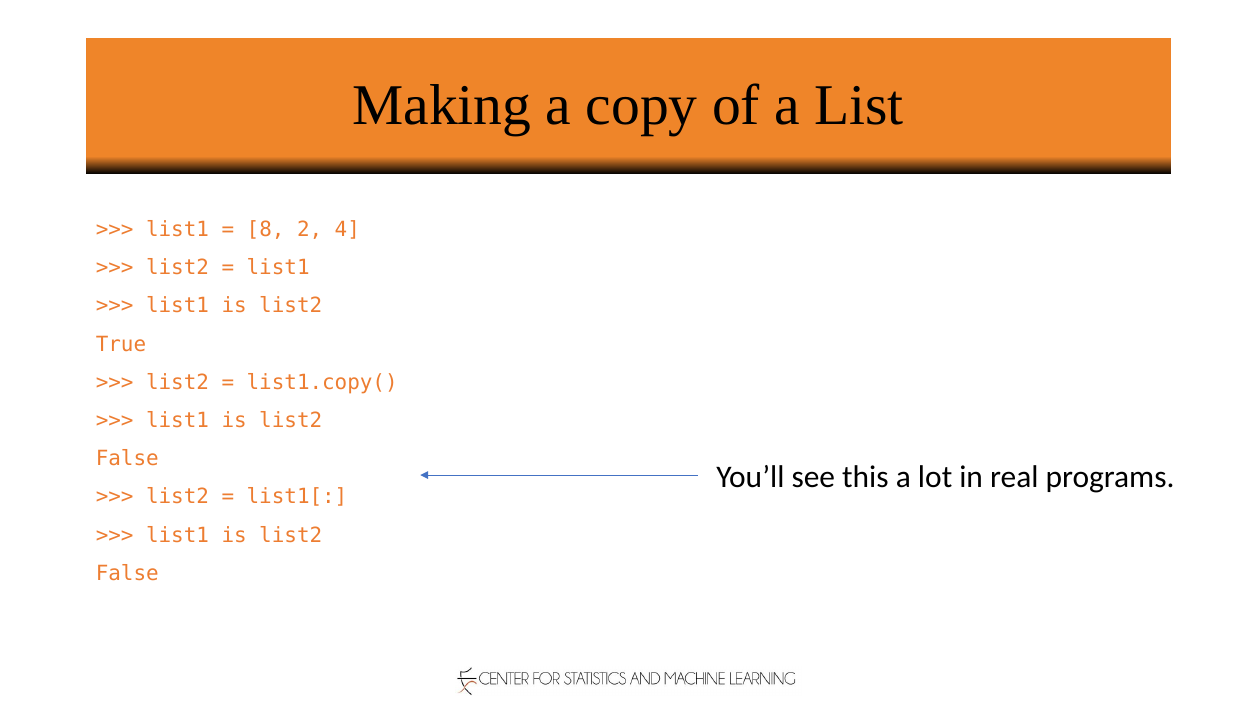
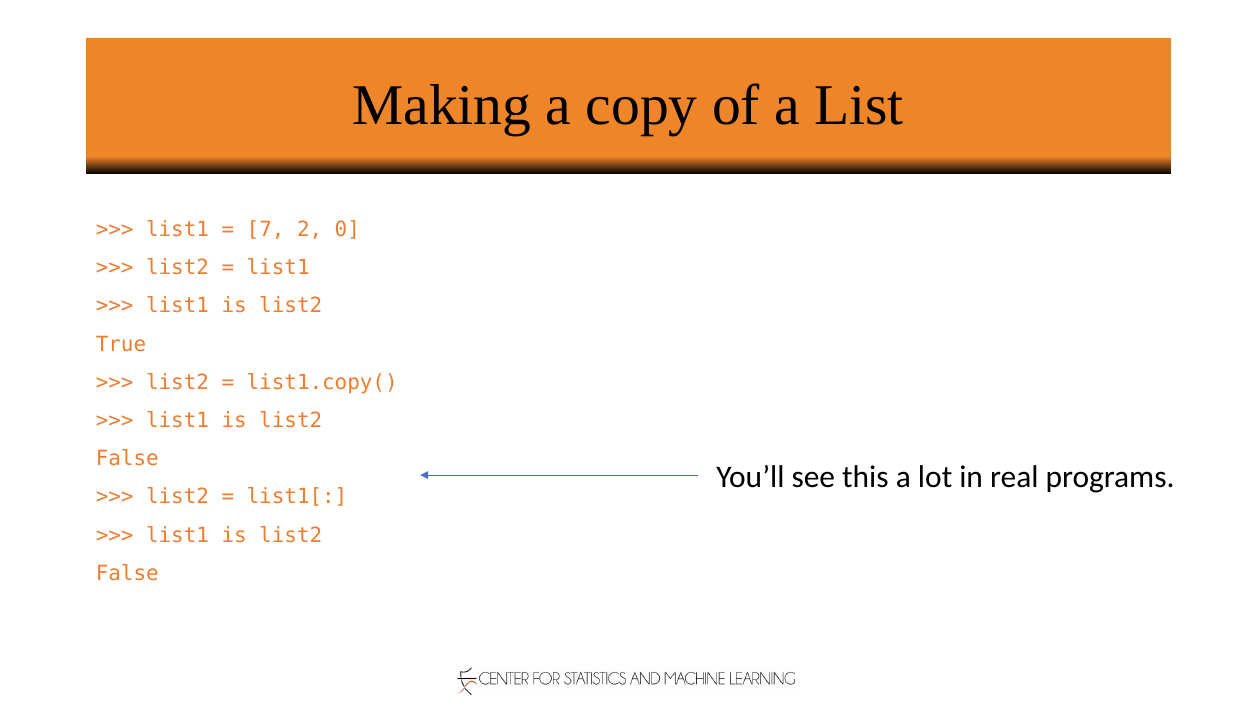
8: 8 -> 7
4: 4 -> 0
